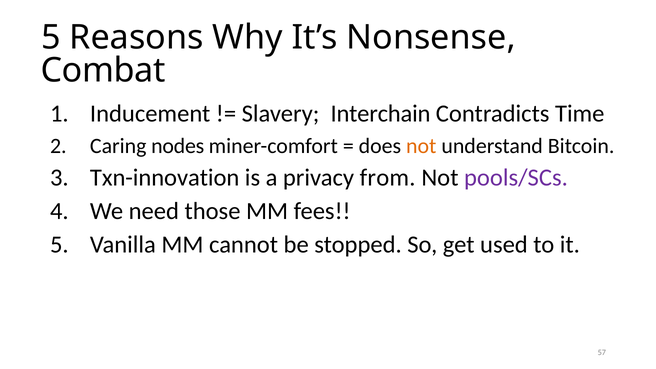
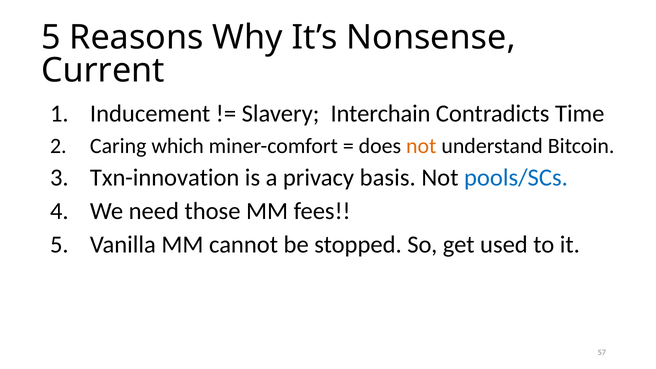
Combat: Combat -> Current
nodes: nodes -> which
from: from -> basis
pools/SCs colour: purple -> blue
